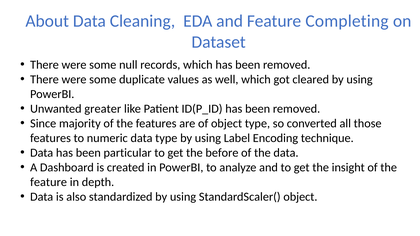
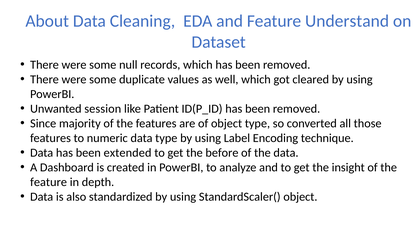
Completing: Completing -> Understand
greater: greater -> session
particular: particular -> extended
